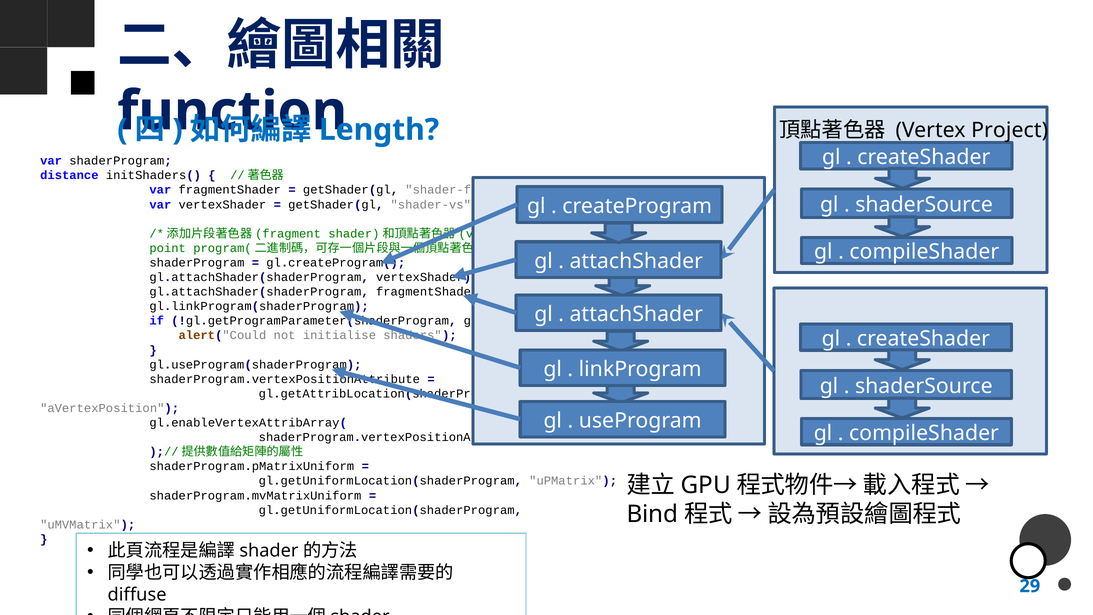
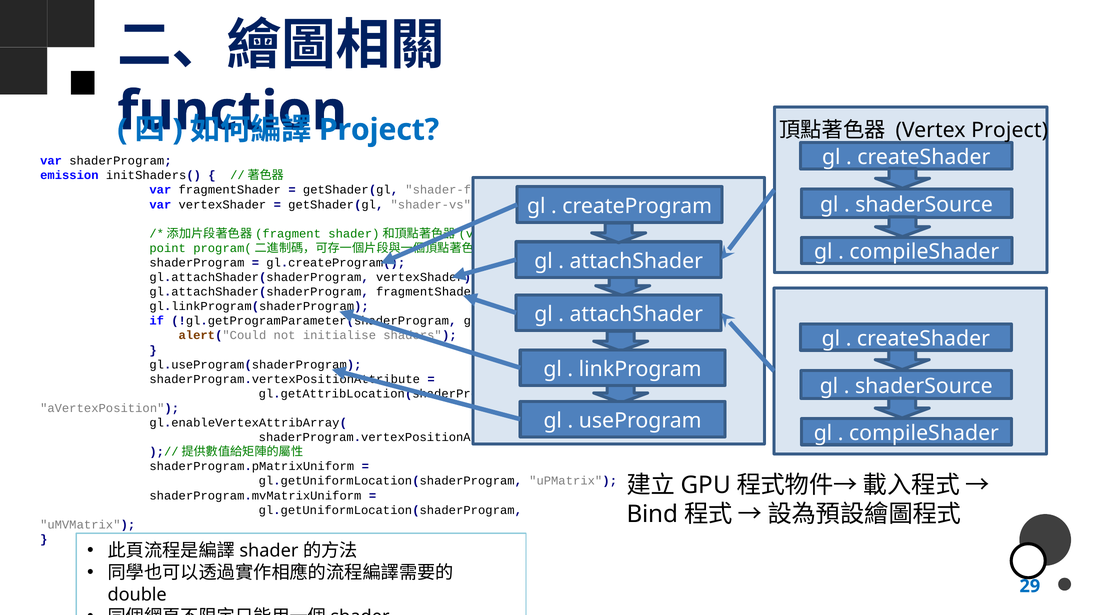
Length at (379, 130): Length -> Project
distance: distance -> emission
diffuse: diffuse -> double
